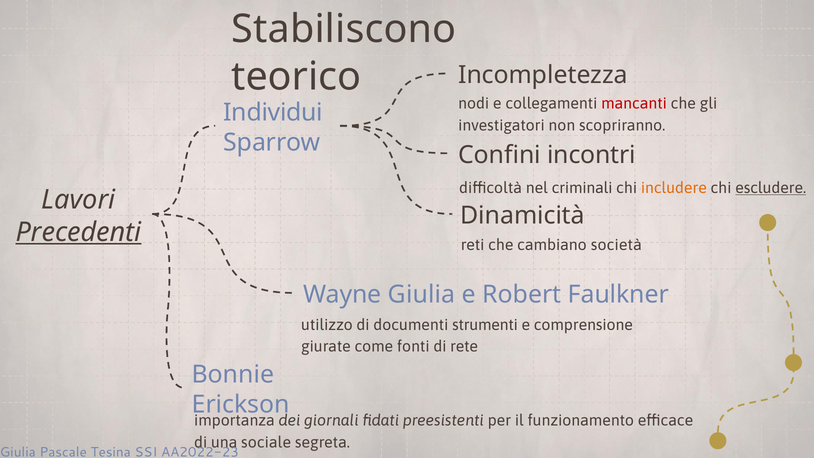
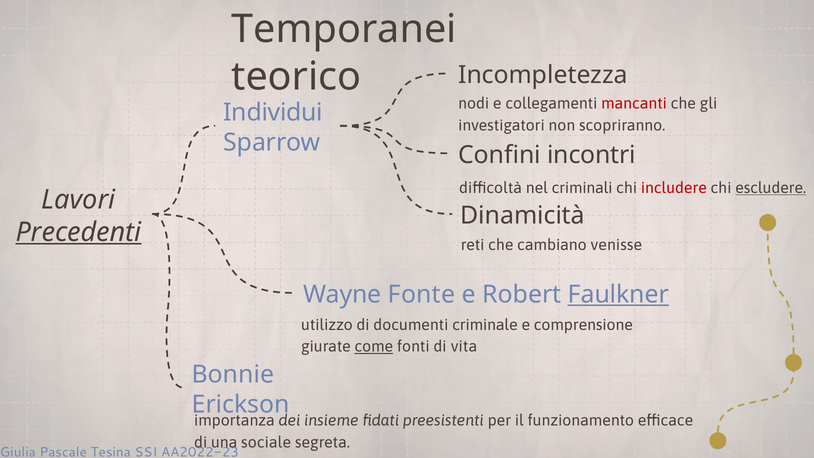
Stabiliscono: Stabiliscono -> Temporanei
includere colour: orange -> red
società: società -> venisse
Wayne Giulia: Giulia -> Fonte
Faulkner underline: none -> present
strumenti: strumenti -> criminale
come underline: none -> present
rete: rete -> vita
giornali: giornali -> insieme
